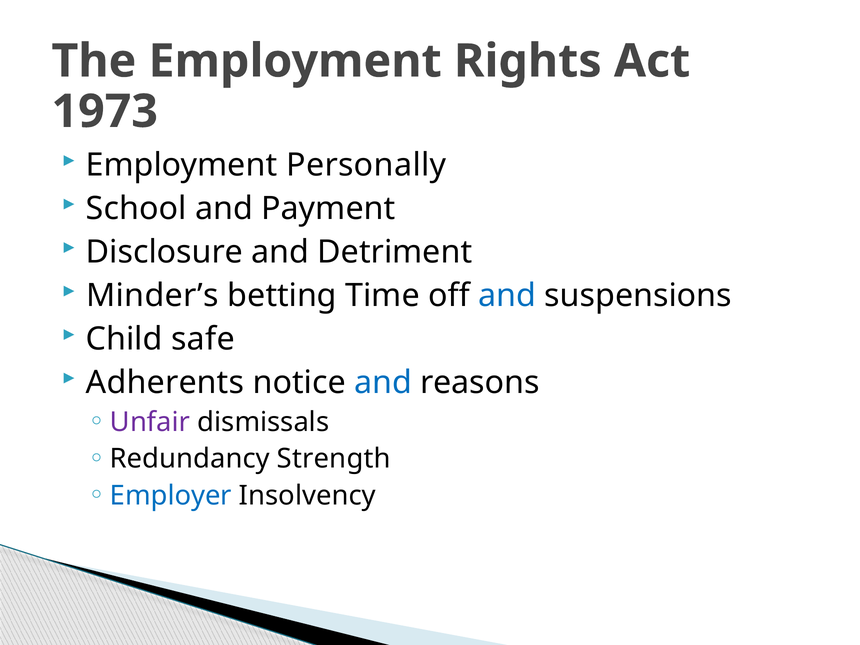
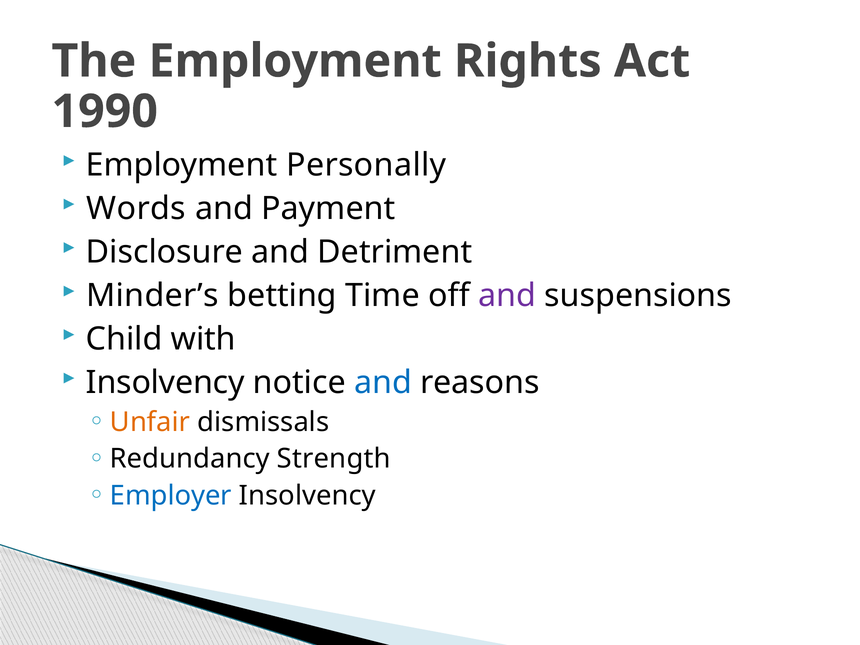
1973: 1973 -> 1990
School: School -> Words
and at (507, 296) colour: blue -> purple
safe: safe -> with
Adherents at (165, 383): Adherents -> Insolvency
Unfair colour: purple -> orange
